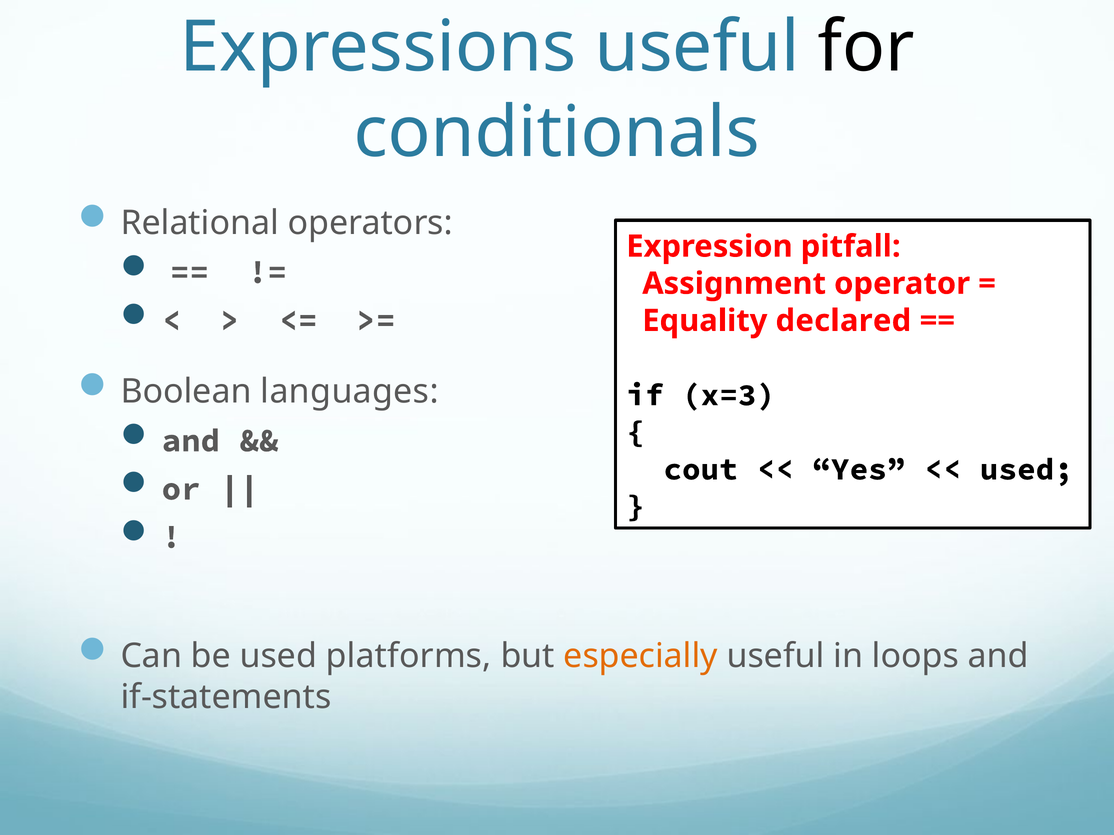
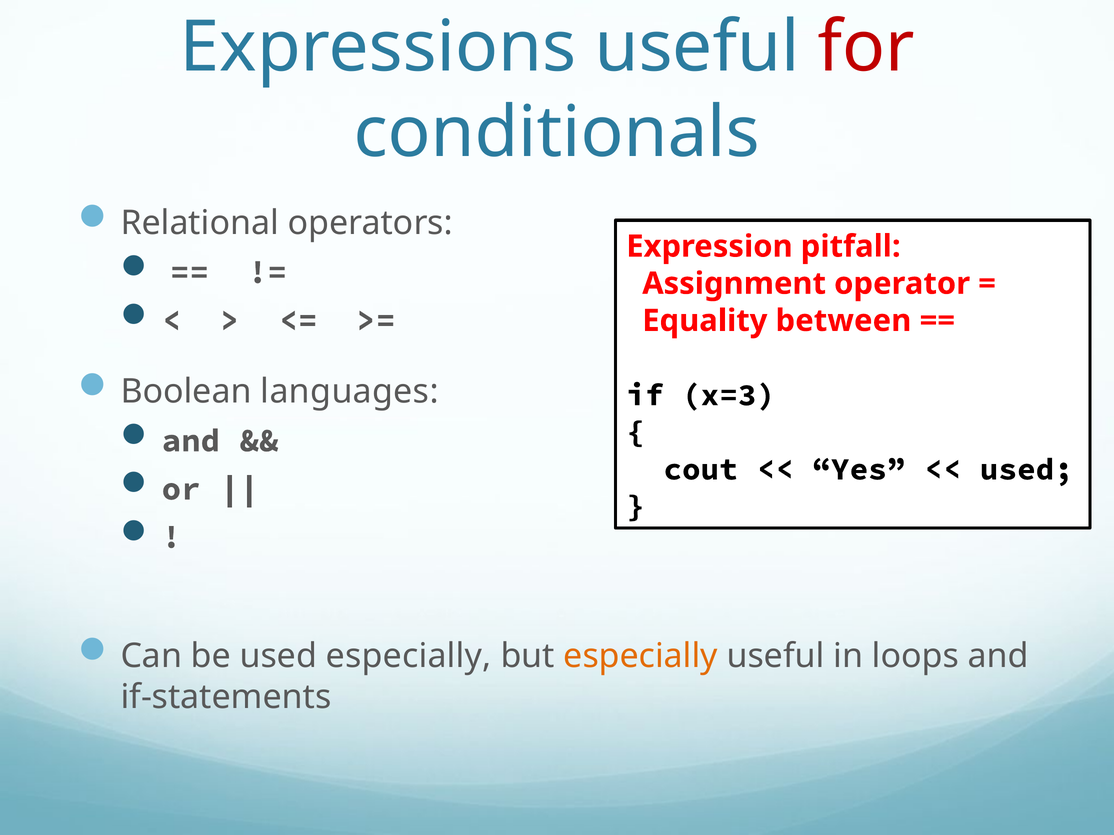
for colour: black -> red
declared: declared -> between
used platforms: platforms -> especially
